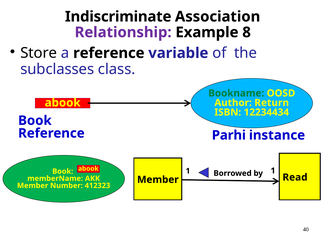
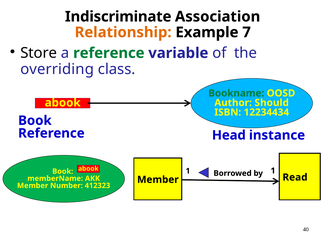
Relationship colour: purple -> orange
8: 8 -> 7
reference at (109, 53) colour: black -> green
subclasses: subclasses -> overriding
Return: Return -> Should
Parhi: Parhi -> Head
